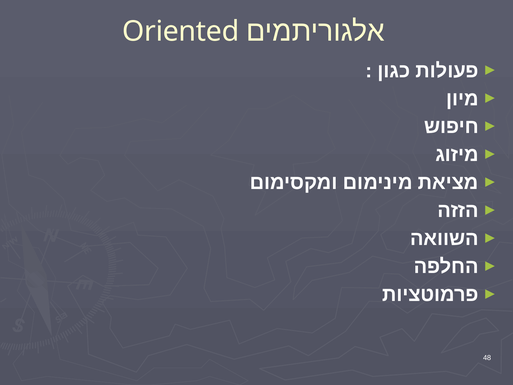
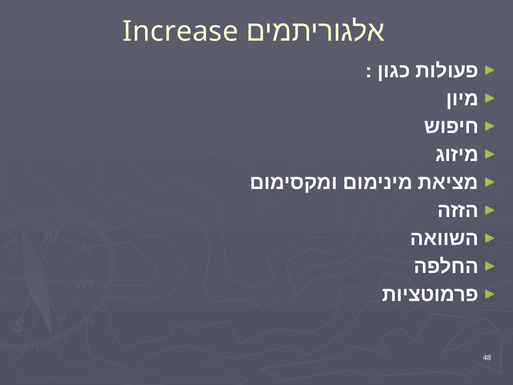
Oriented: Oriented -> Increase
